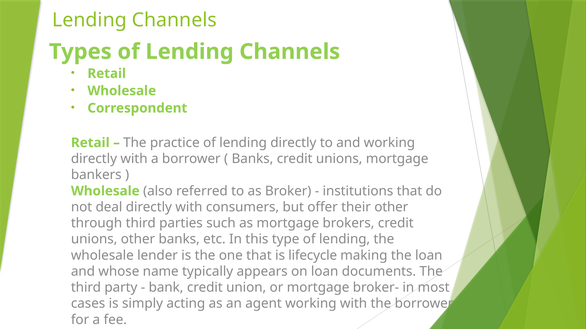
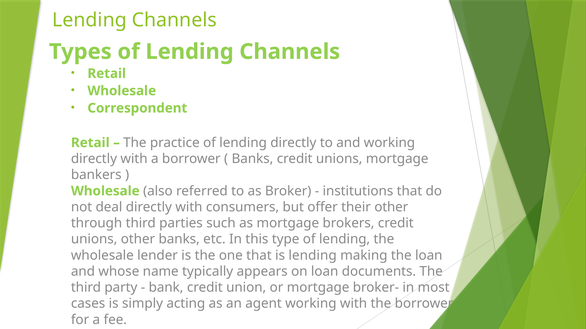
is lifecycle: lifecycle -> lending
